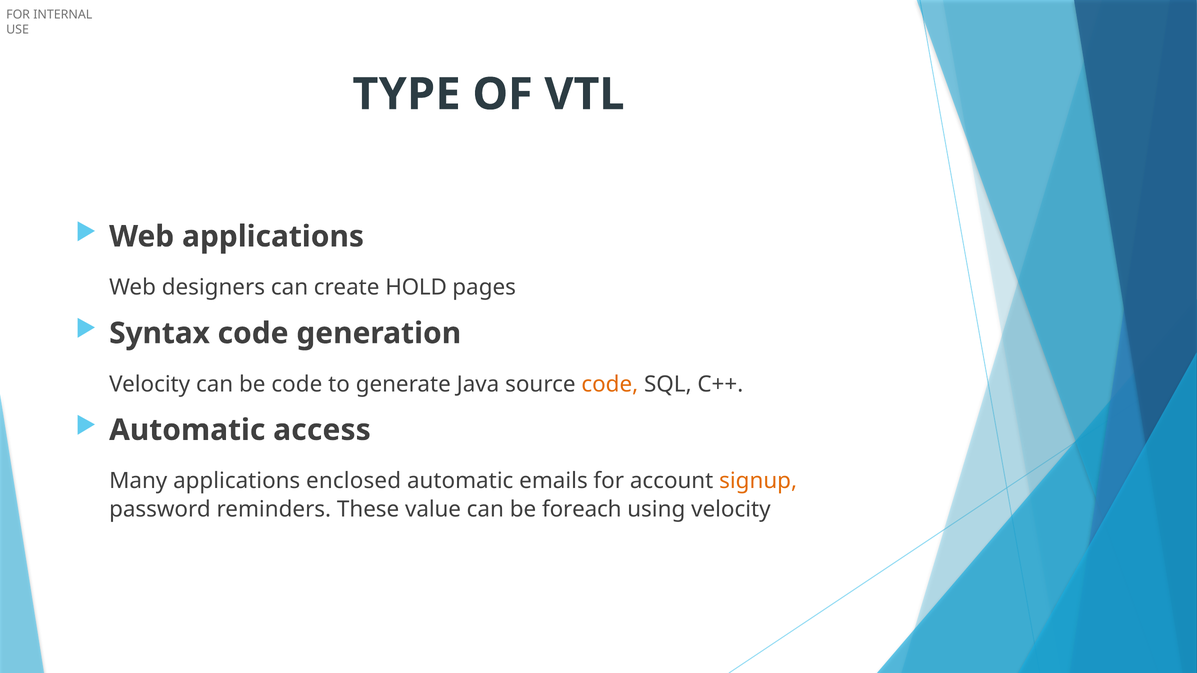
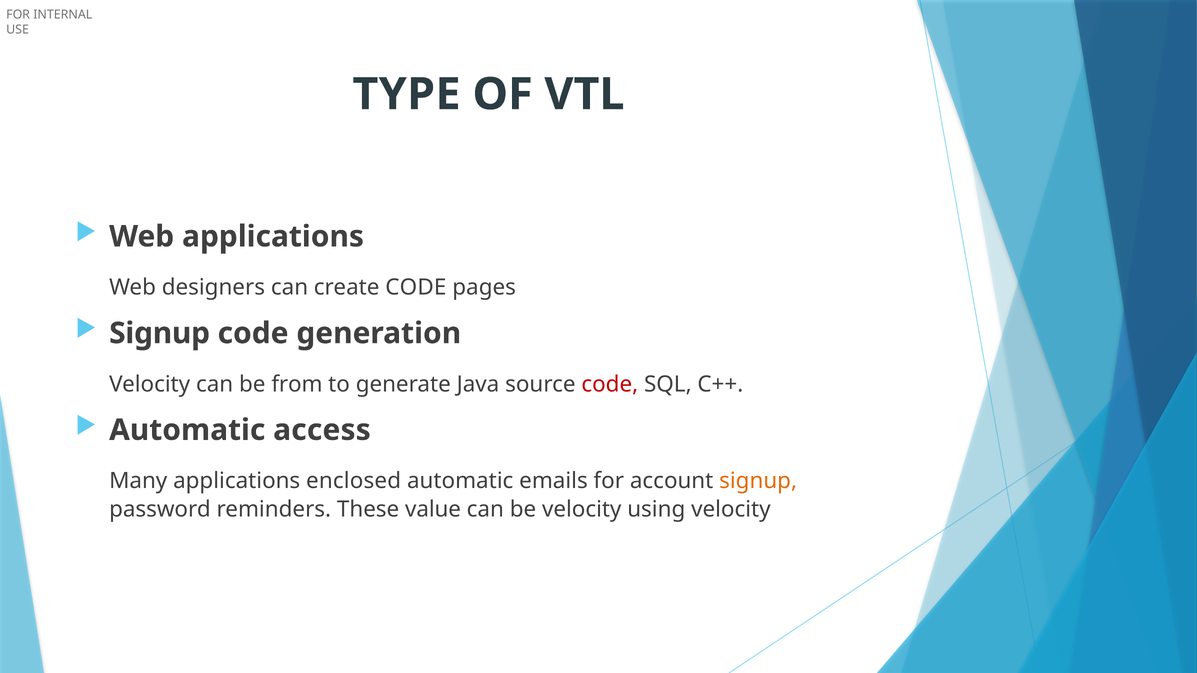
create HOLD: HOLD -> CODE
Syntax at (160, 333): Syntax -> Signup
be code: code -> from
code at (610, 384) colour: orange -> red
be foreach: foreach -> velocity
